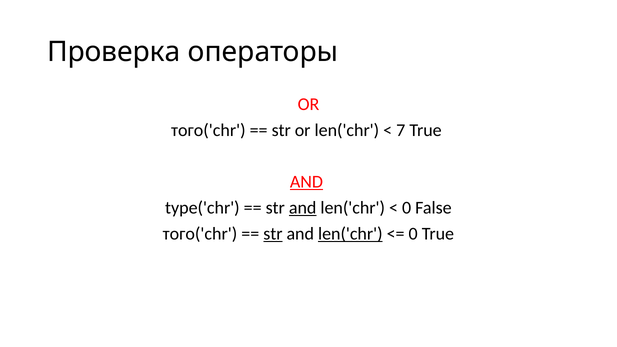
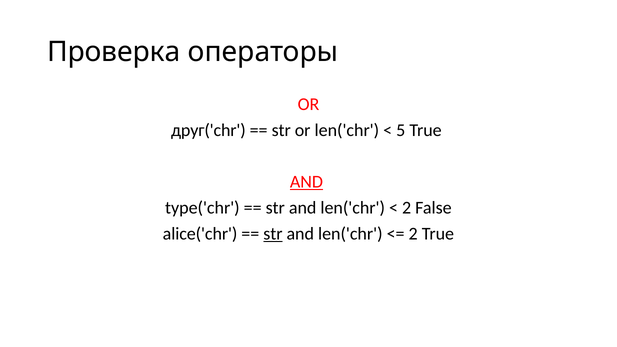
того('chr at (208, 130): того('chr -> друг('chr
7: 7 -> 5
and at (303, 208) underline: present -> none
0 at (407, 208): 0 -> 2
того('chr at (200, 234): того('chr -> alice('chr
len('chr at (350, 234) underline: present -> none
0 at (413, 234): 0 -> 2
